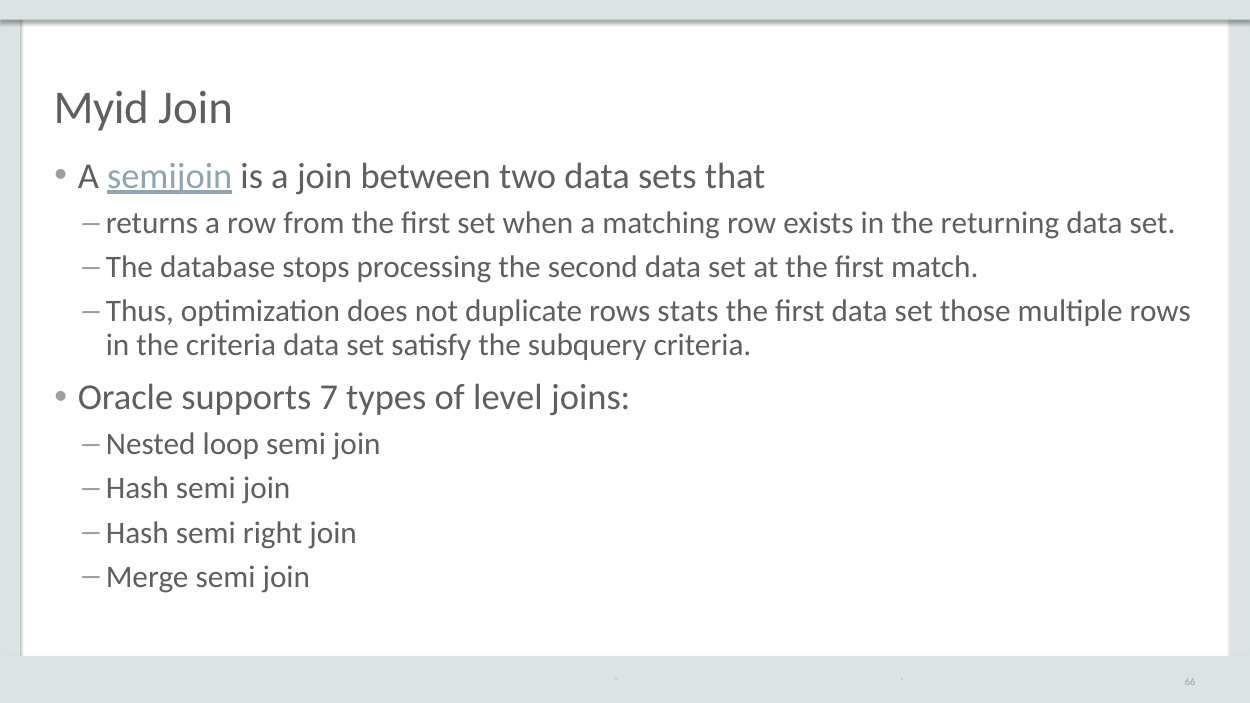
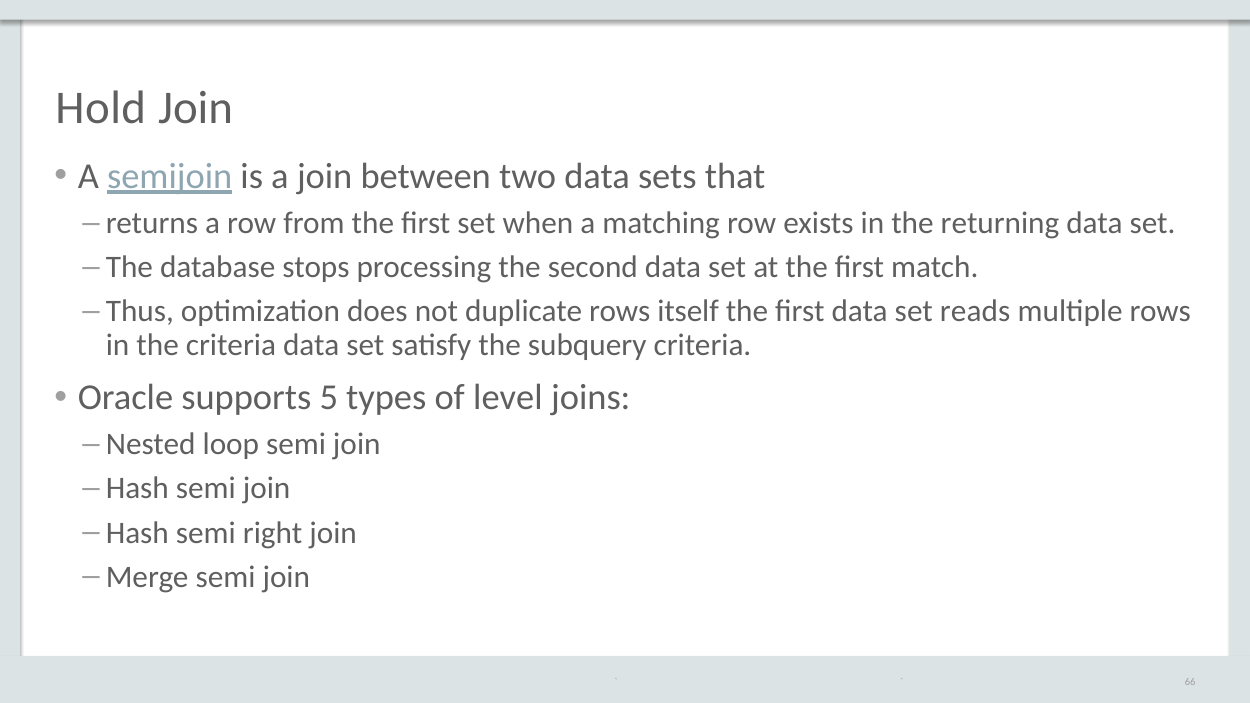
Myid: Myid -> Hold
stats: stats -> itself
those: those -> reads
7: 7 -> 5
